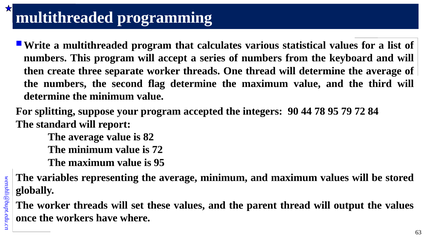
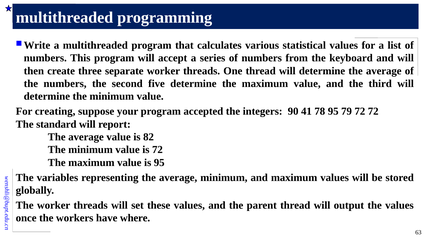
flag: flag -> five
splitting: splitting -> creating
44: 44 -> 41
72 84: 84 -> 72
